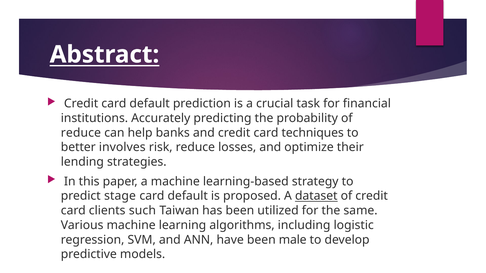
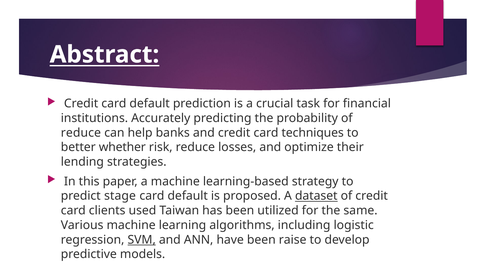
involves: involves -> whether
such: such -> used
SVM underline: none -> present
male: male -> raise
